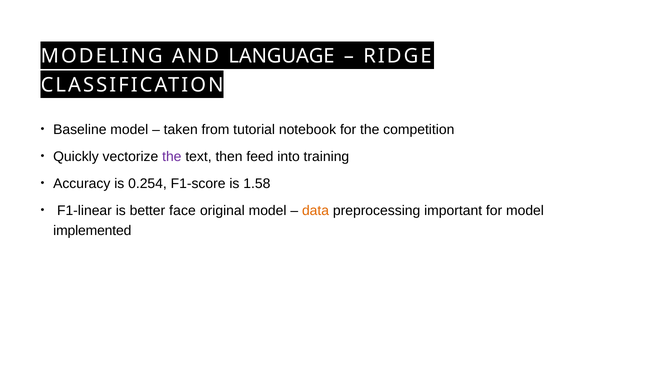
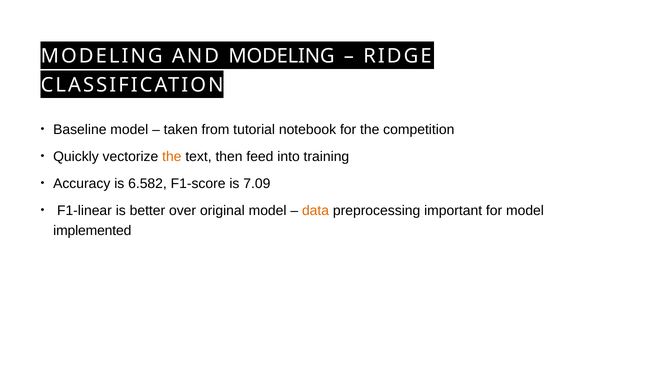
AND LANGUAGE: LANGUAGE -> MODELING
the at (172, 157) colour: purple -> orange
0.254: 0.254 -> 6.582
1.58: 1.58 -> 7.09
face: face -> over
